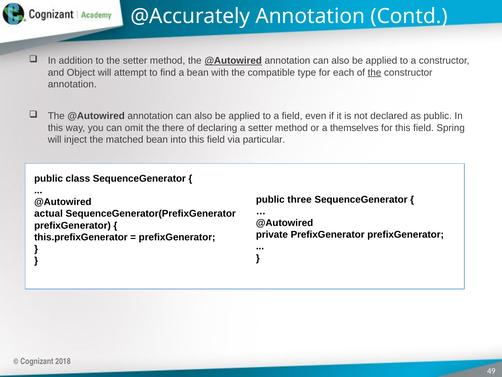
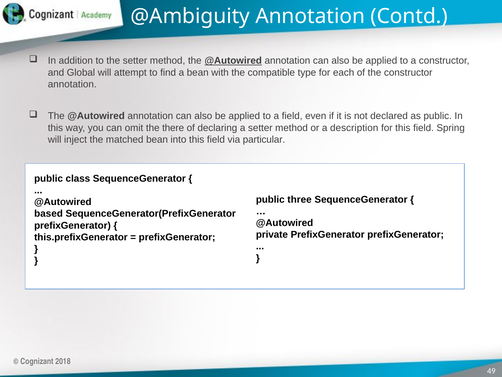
@Accurately: @Accurately -> @Ambiguity
Object: Object -> Global
the at (375, 72) underline: present -> none
themselves: themselves -> description
actual: actual -> based
